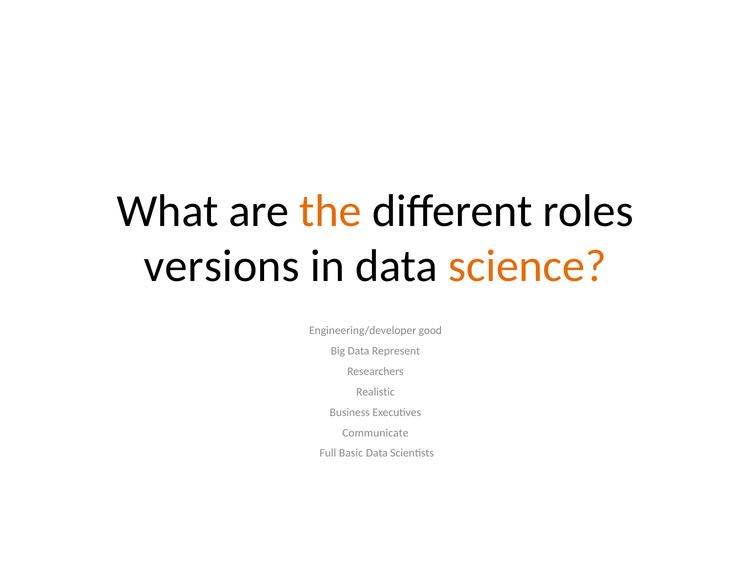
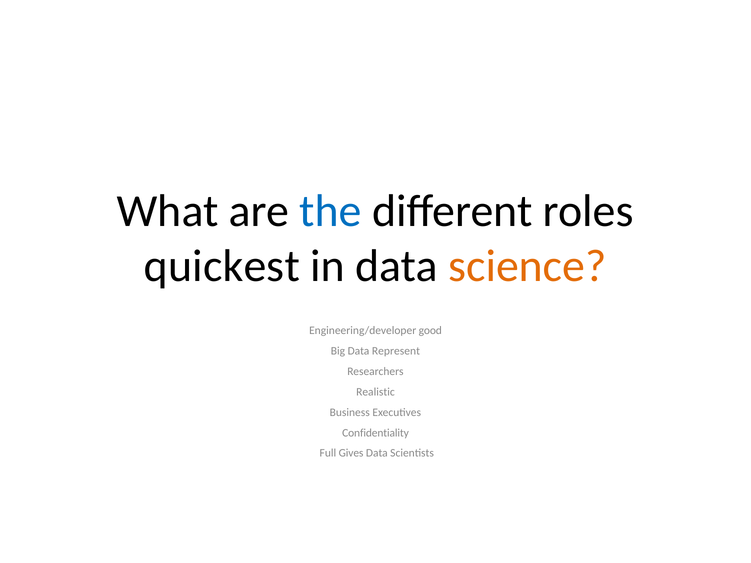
the colour: orange -> blue
versions: versions -> quickest
Communicate: Communicate -> Confidentiality
Basic: Basic -> Gives
